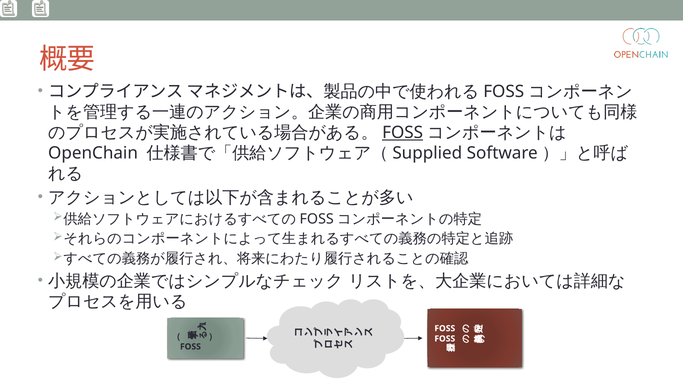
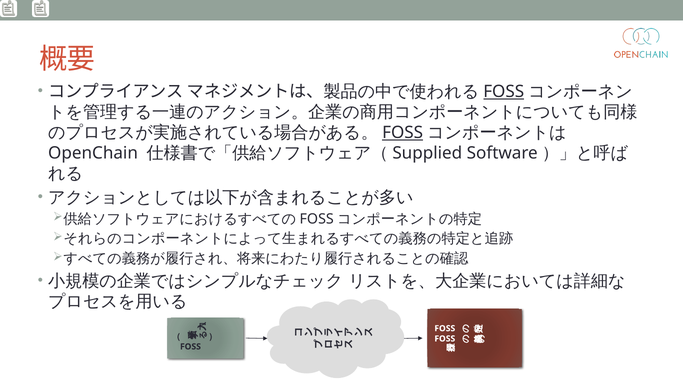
FOSS at (504, 92) underline: none -> present
